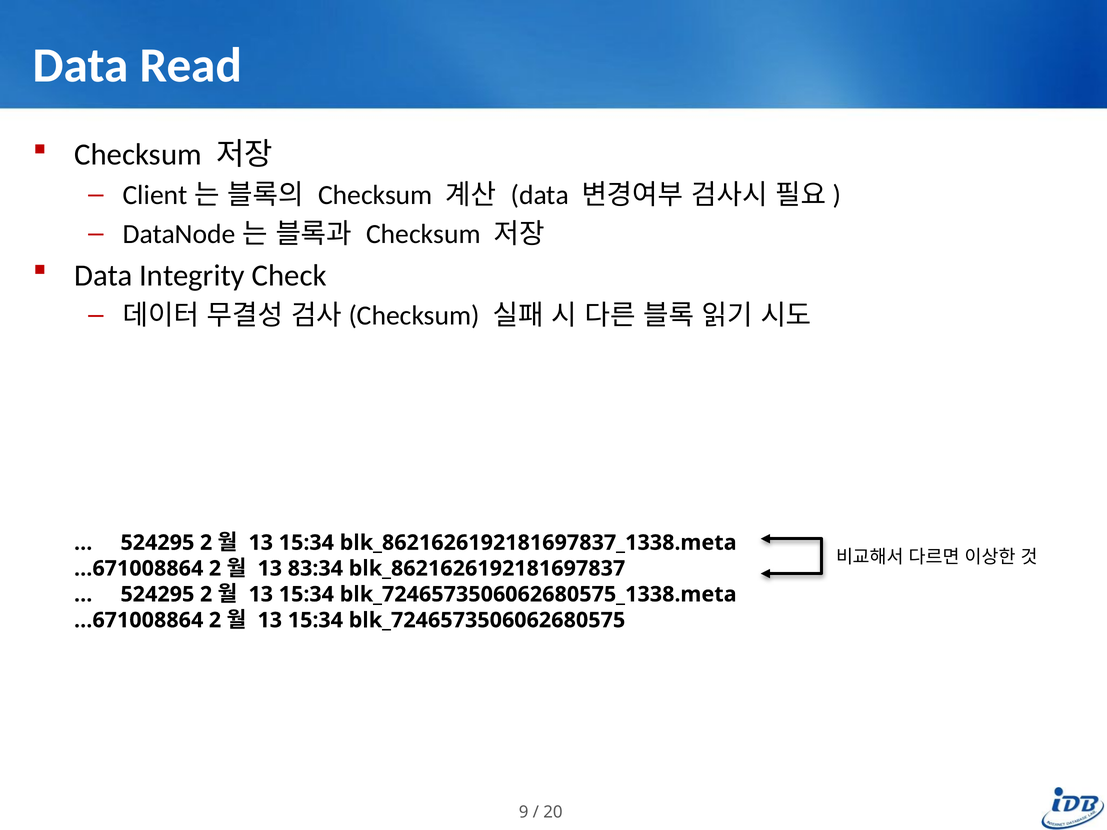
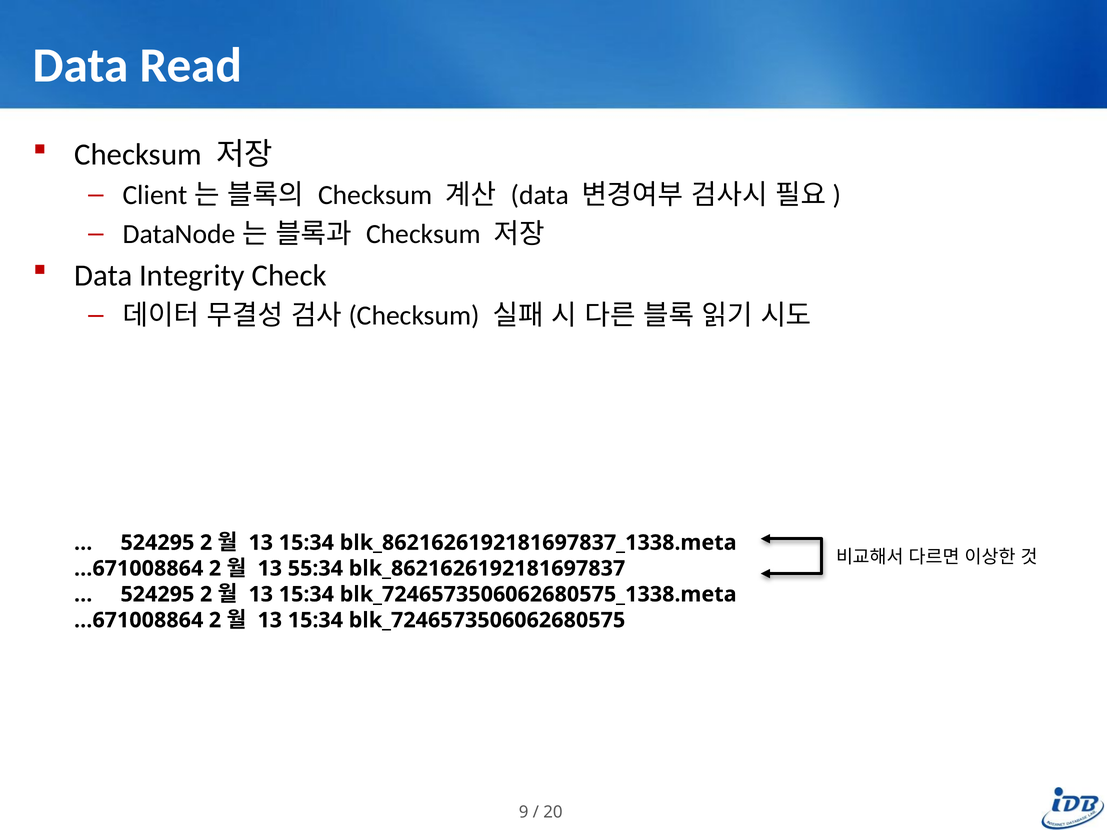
83:34: 83:34 -> 55:34
